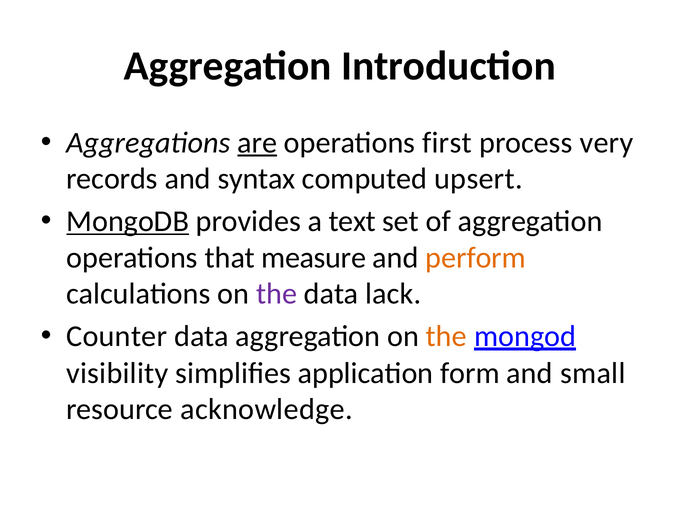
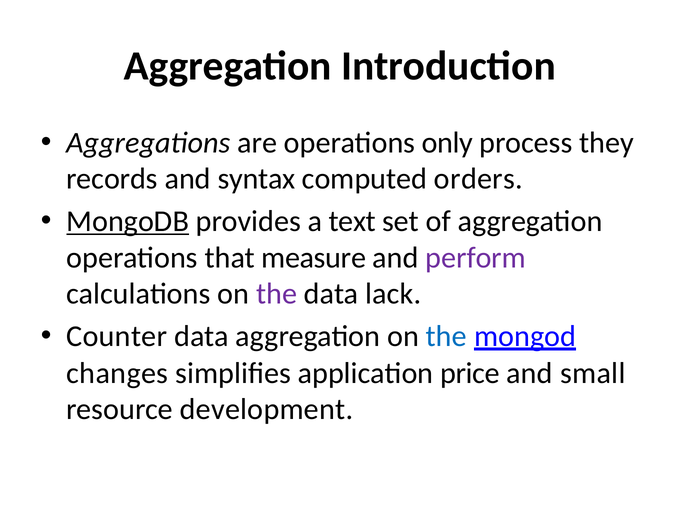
are underline: present -> none
first: first -> only
very: very -> they
upsert: upsert -> orders
perform colour: orange -> purple
the at (446, 336) colour: orange -> blue
visibility: visibility -> changes
form: form -> price
acknowledge: acknowledge -> development
